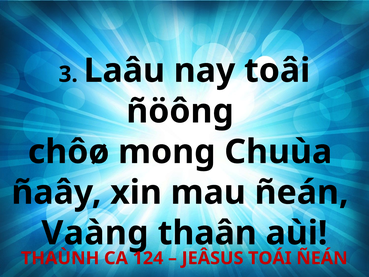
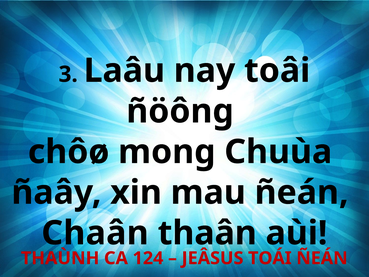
Vaàng: Vaàng -> Chaân
